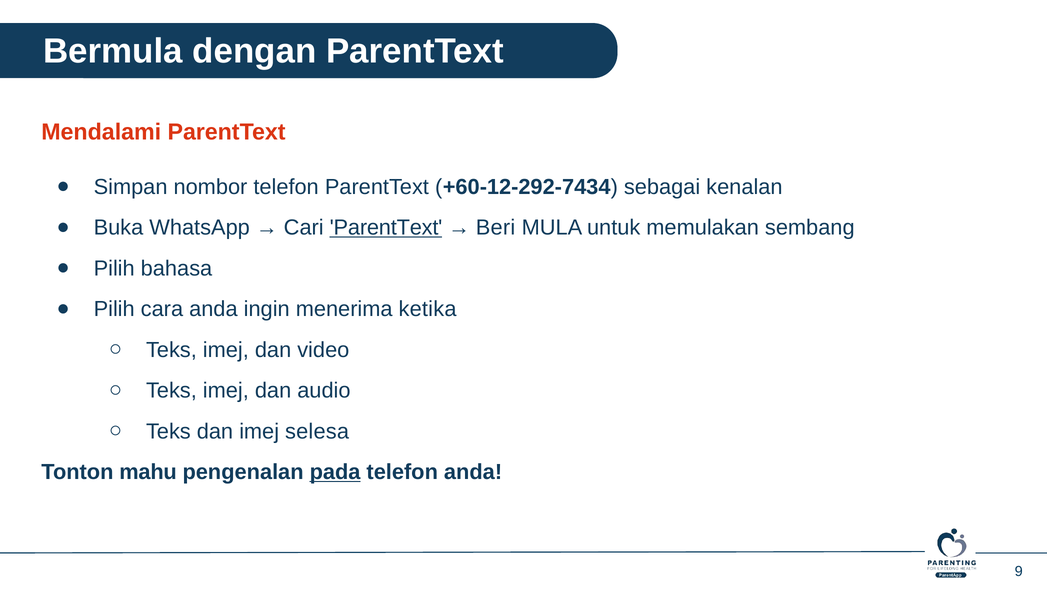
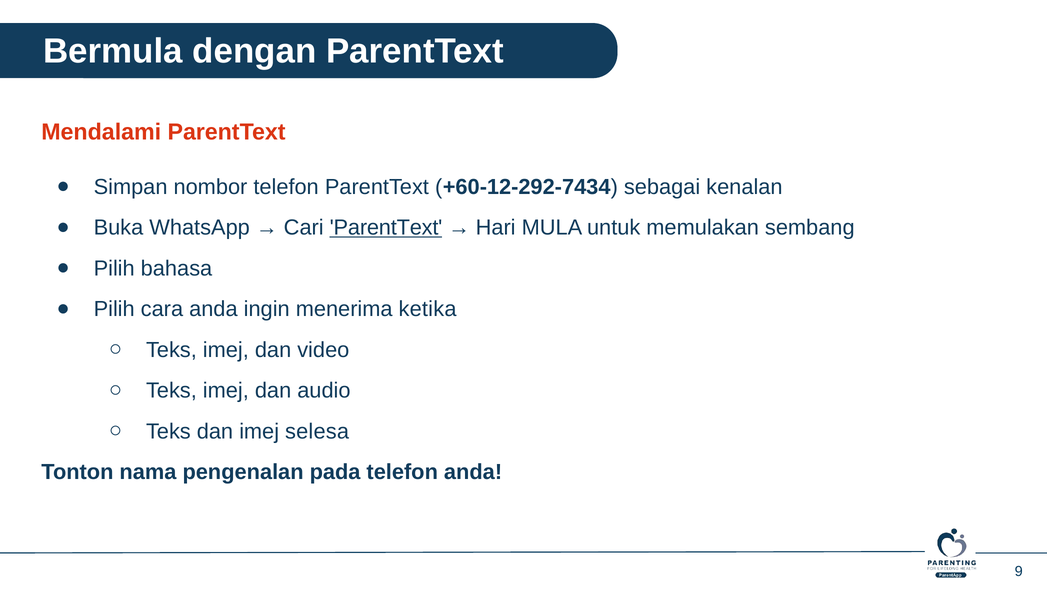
Beri: Beri -> Hari
mahu: mahu -> nama
pada underline: present -> none
